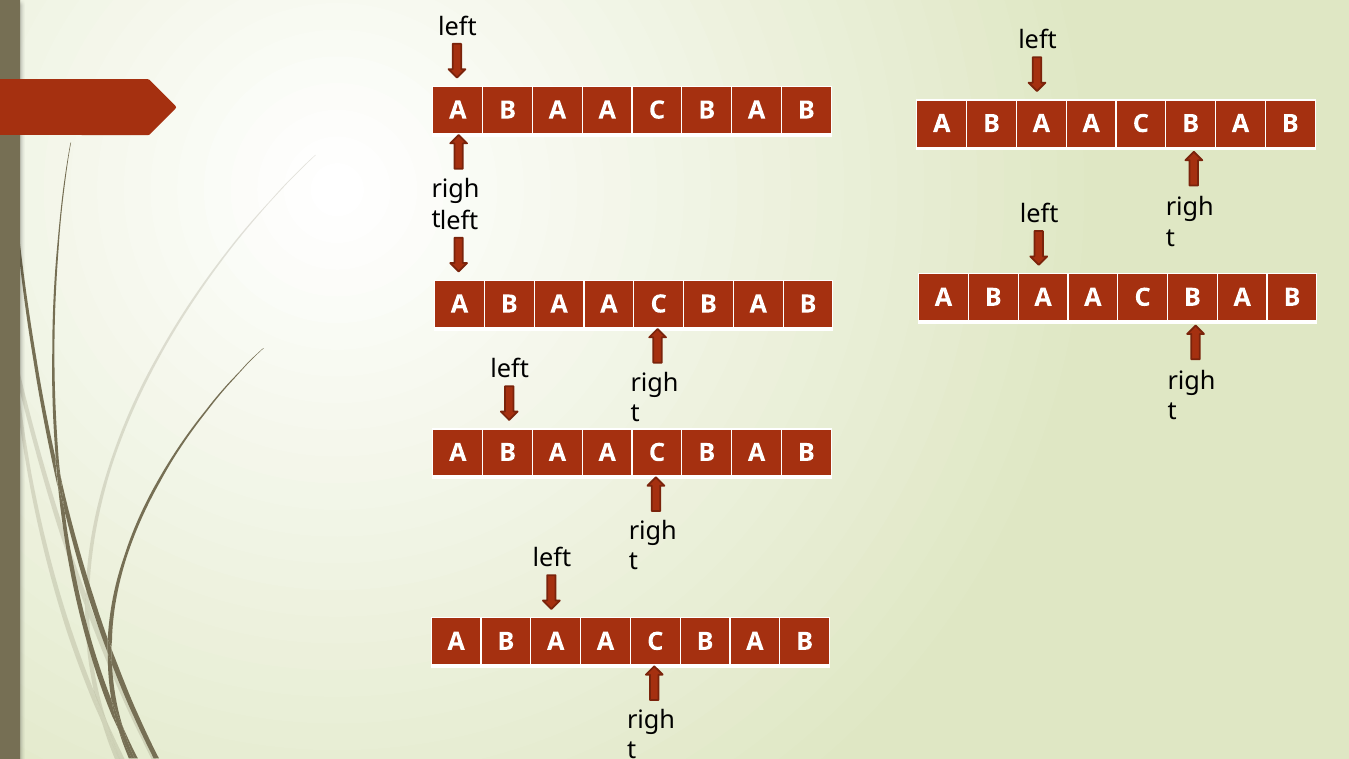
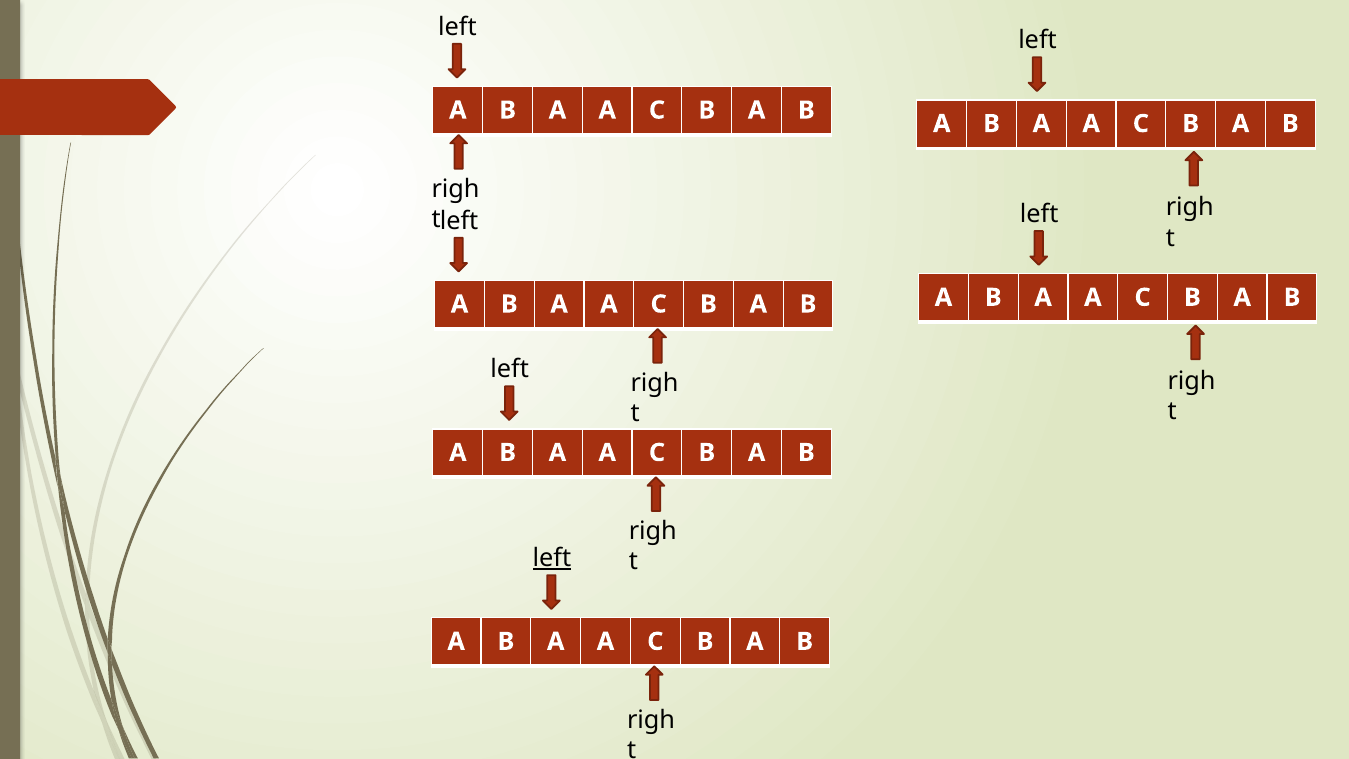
left at (552, 558) underline: none -> present
